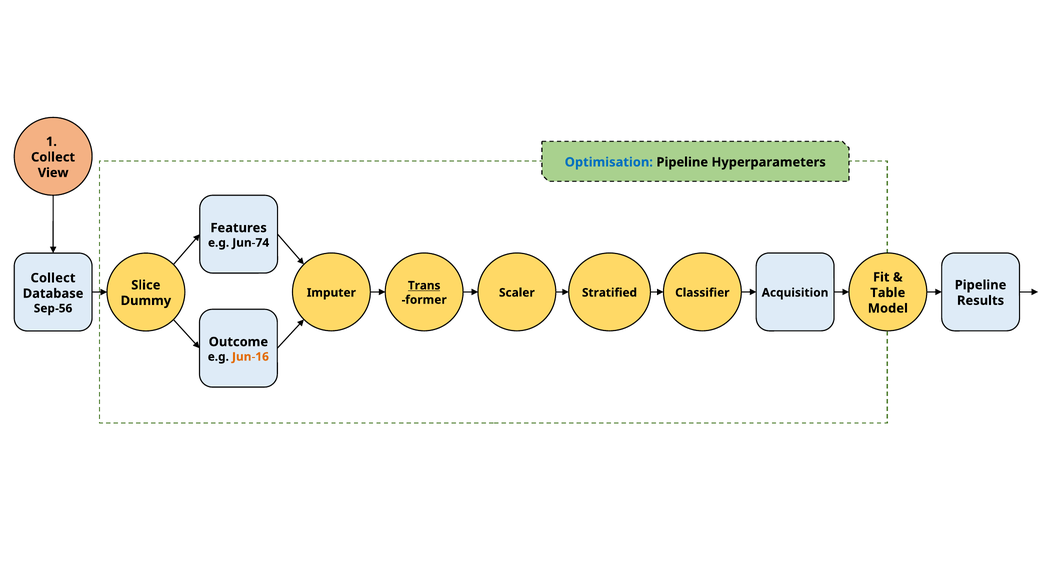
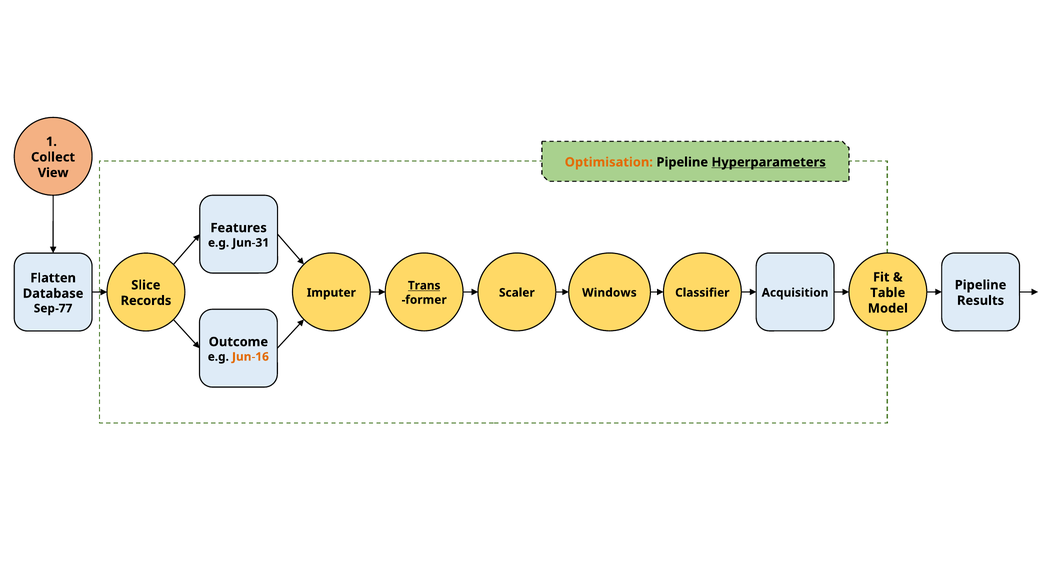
Optimisation colour: blue -> orange
Hyperparameters underline: none -> present
Jun-74: Jun-74 -> Jun-31
Collect at (53, 278): Collect -> Flatten
Stratified: Stratified -> Windows
Dummy: Dummy -> Records
Sep-56: Sep-56 -> Sep-77
